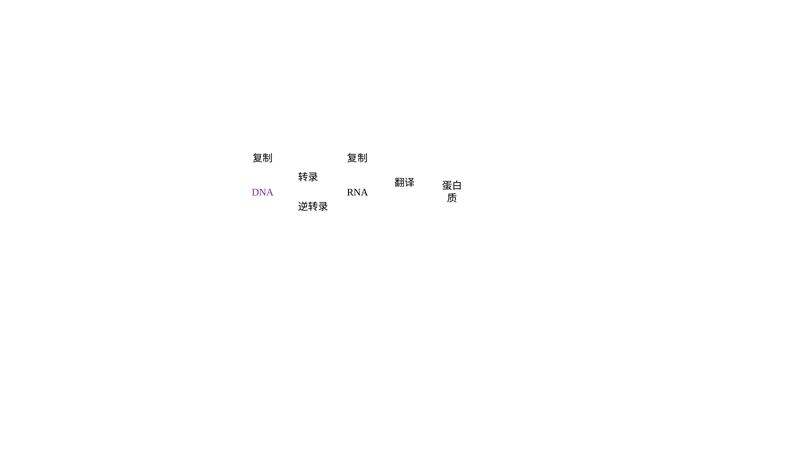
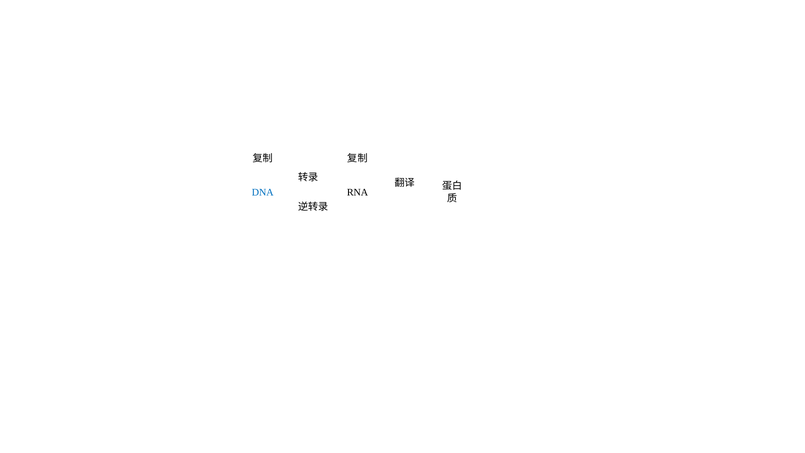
DNA colour: purple -> blue
